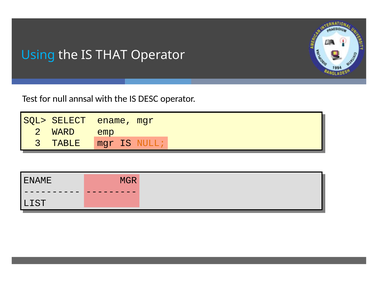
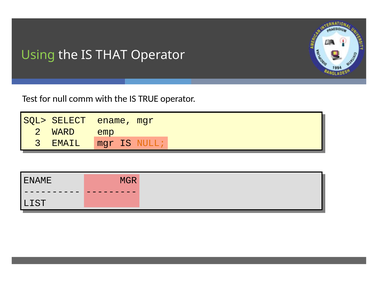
Using colour: light blue -> light green
annsal: annsal -> comm
DESC: DESC -> TRUE
TABLE: TABLE -> EMAIL
